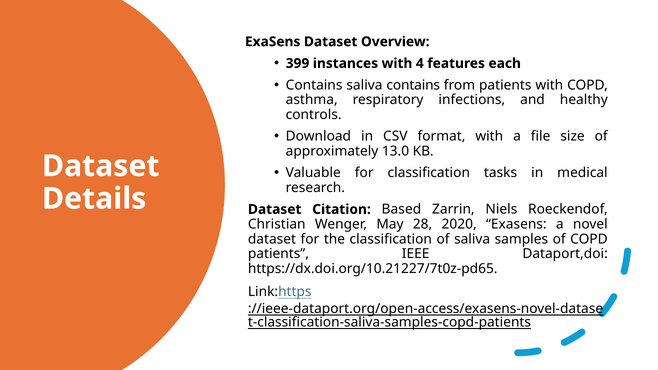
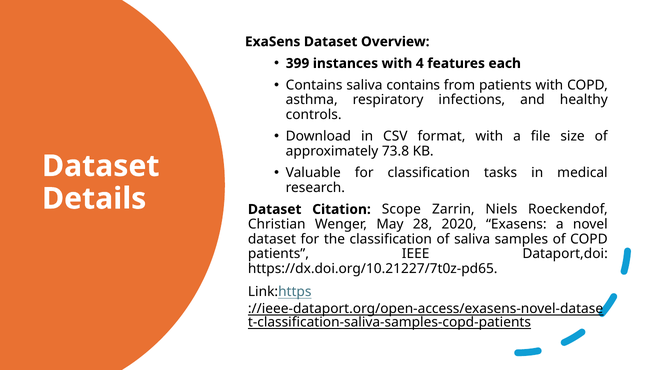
13.0: 13.0 -> 73.8
Based: Based -> Scope
